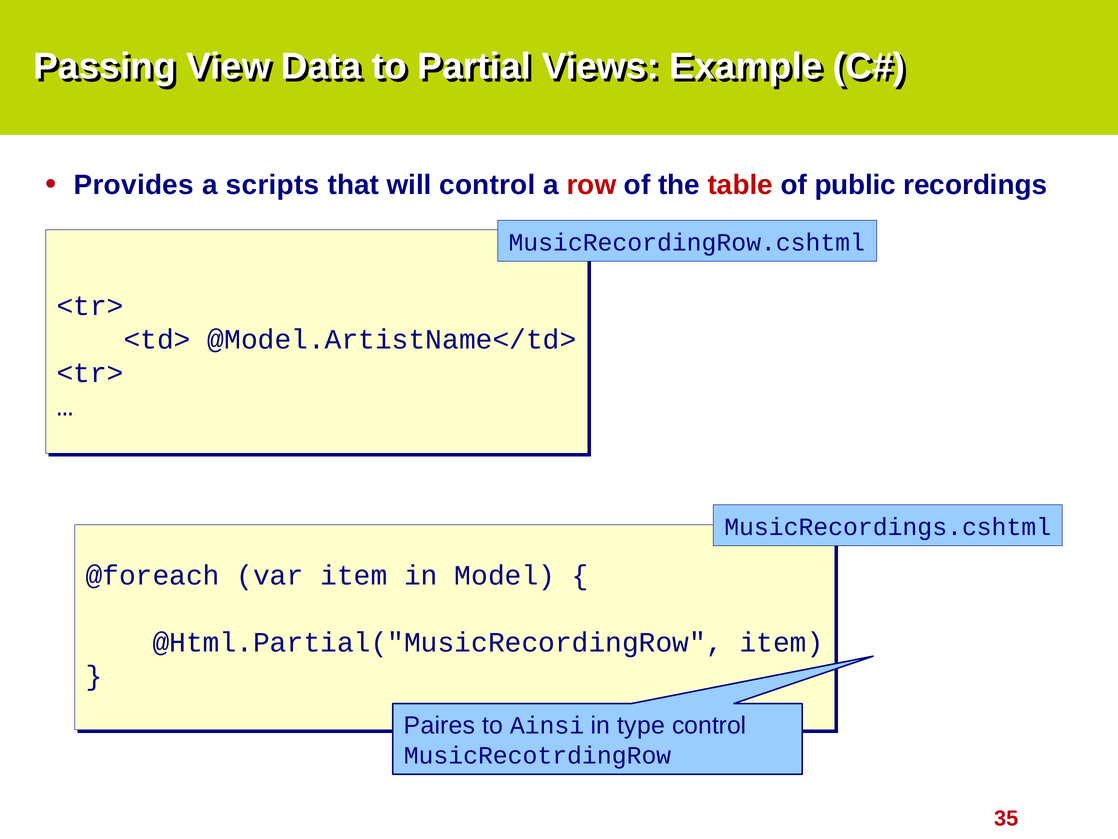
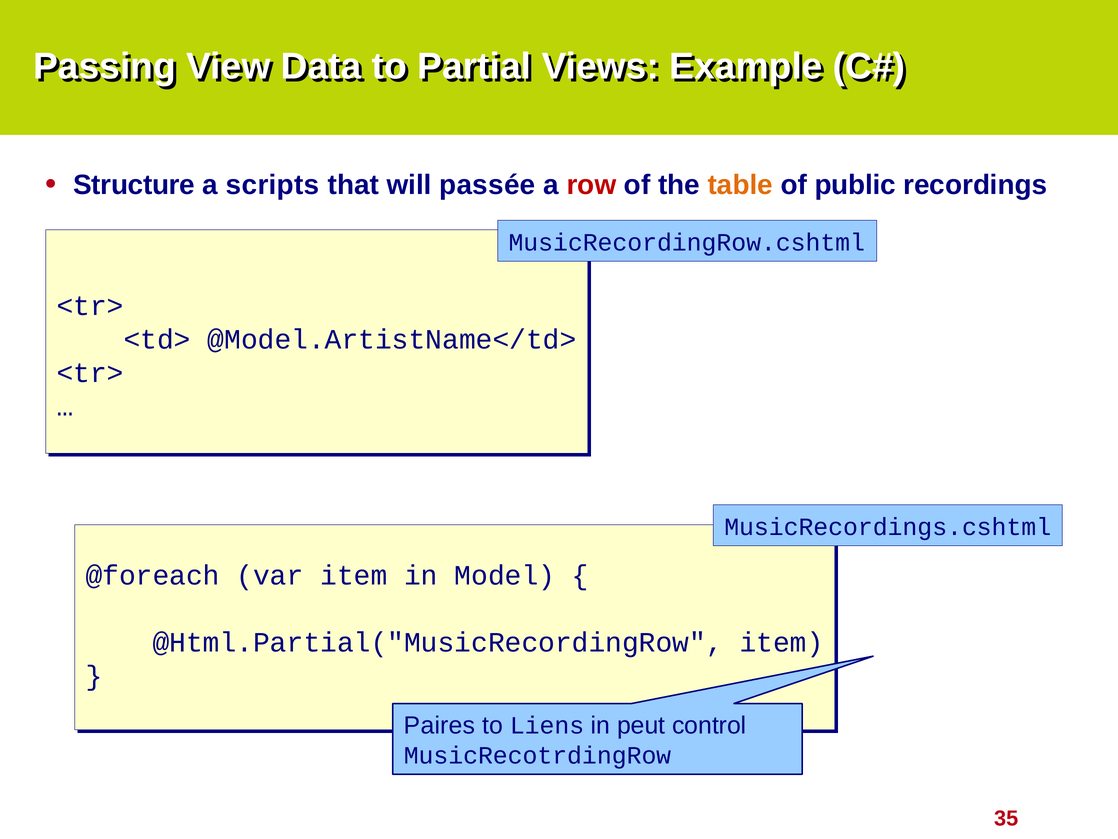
Provides: Provides -> Structure
will control: control -> passée
table colour: red -> orange
Ainsi: Ainsi -> Liens
type: type -> peut
